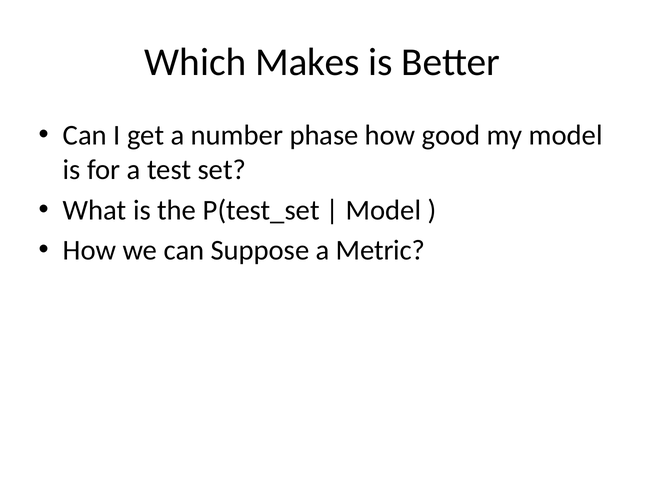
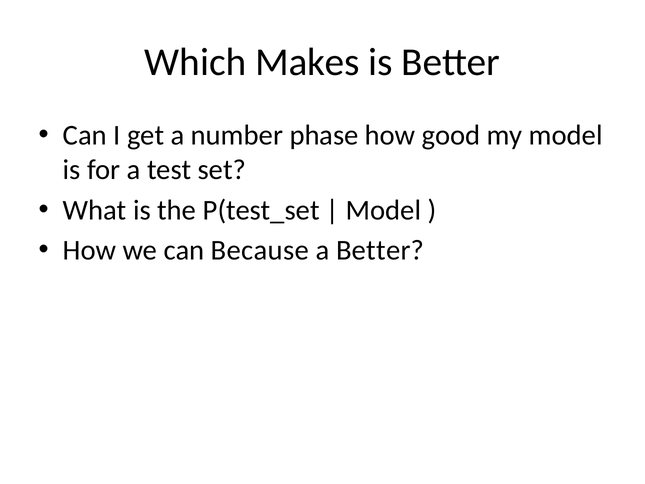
Suppose: Suppose -> Because
a Metric: Metric -> Better
